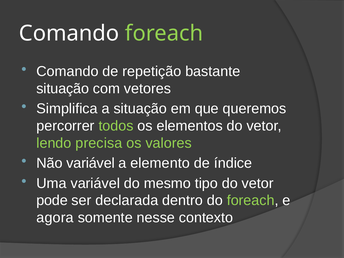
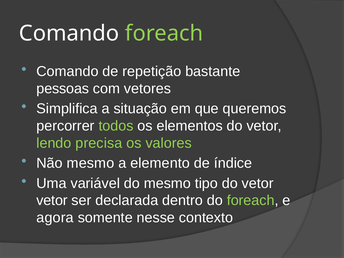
situação at (63, 89): situação -> pessoas
Não variável: variável -> mesmo
pode at (52, 201): pode -> vetor
